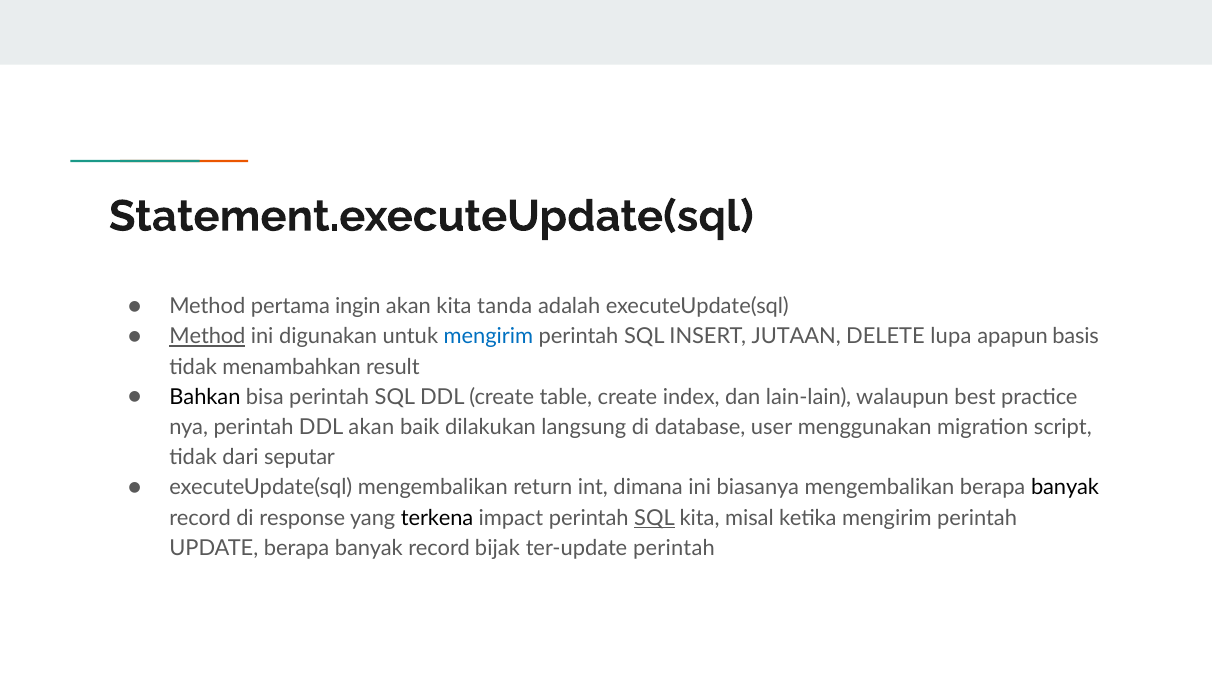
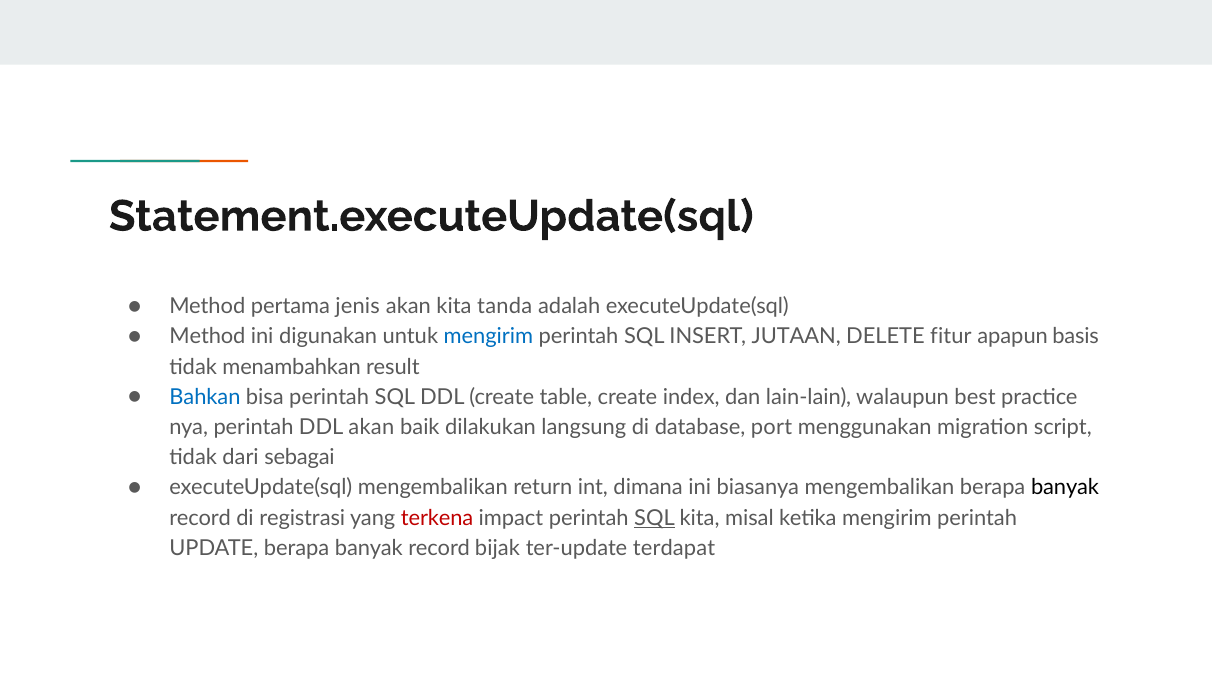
ingin: ingin -> jenis
Method at (207, 336) underline: present -> none
lupa: lupa -> fitur
Bahkan colour: black -> blue
user: user -> port
seputar: seputar -> sebagai
response: response -> registrasi
terkena colour: black -> red
ter-update perintah: perintah -> terdapat
